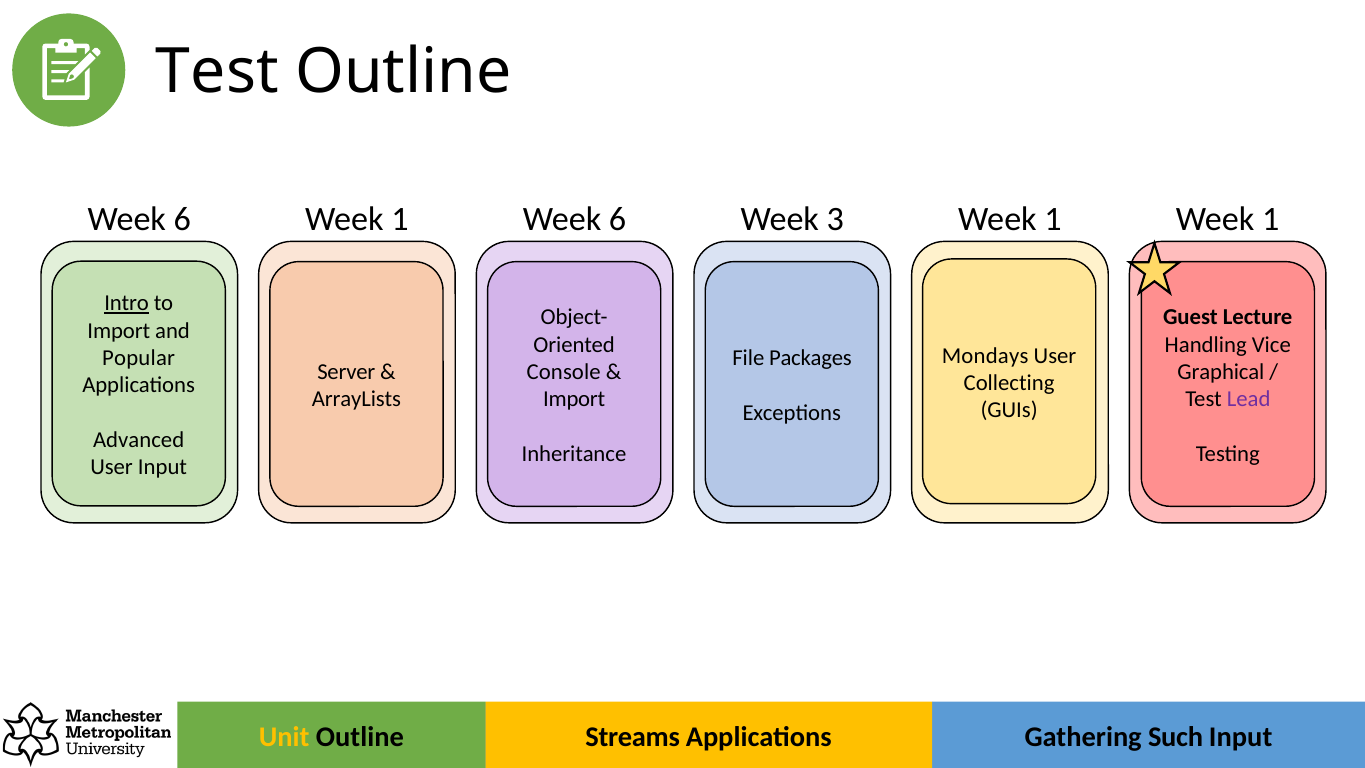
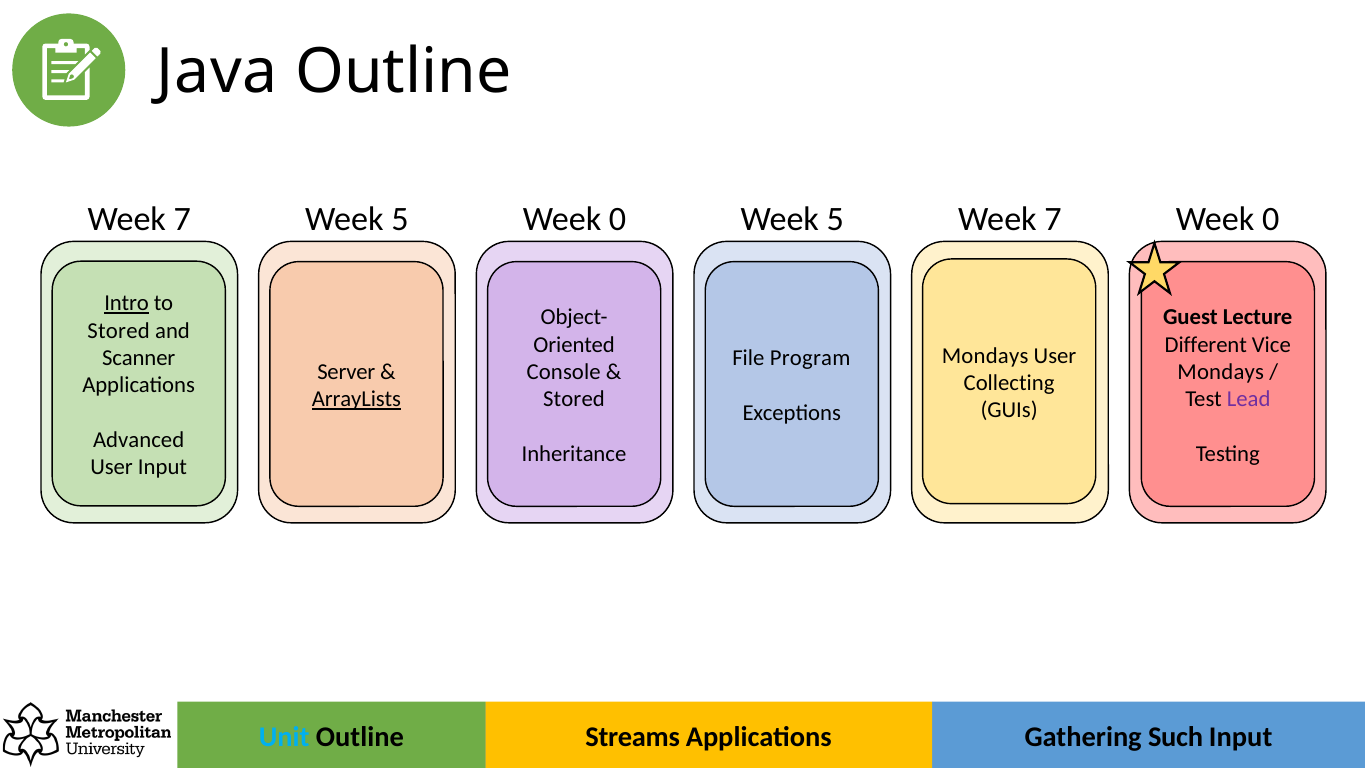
Test at (217, 71): Test -> Java
6 at (182, 219): 6 -> 7
1 at (400, 219): 1 -> 5
6 at (618, 219): 6 -> 0
3 at (835, 219): 3 -> 5
1 at (1053, 219): 1 -> 7
1 at (1271, 219): 1 -> 0
Import at (119, 330): Import -> Stored
Handling: Handling -> Different
Popular: Popular -> Scanner
Packages: Packages -> Program
Graphical at (1221, 372): Graphical -> Mondays
ArrayLists underline: none -> present
Import at (574, 399): Import -> Stored
Unit colour: yellow -> light blue
